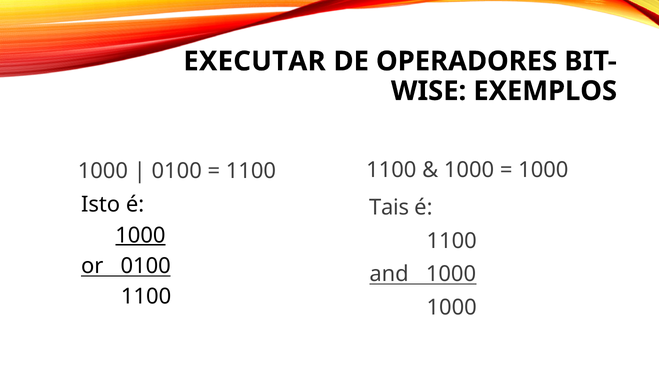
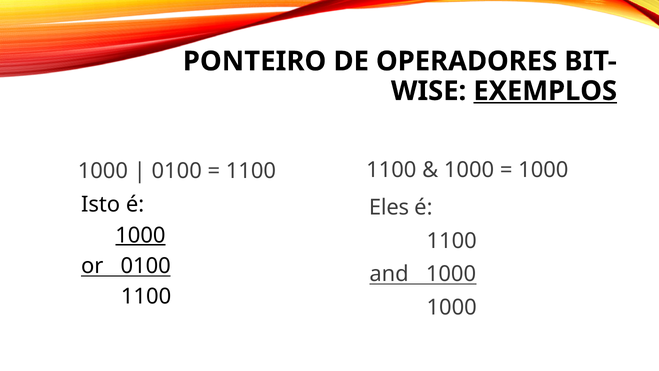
EXECUTAR: EXECUTAR -> PONTEIRO
EXEMPLOS underline: none -> present
Tais: Tais -> Eles
